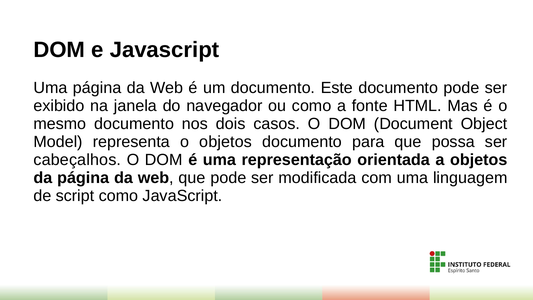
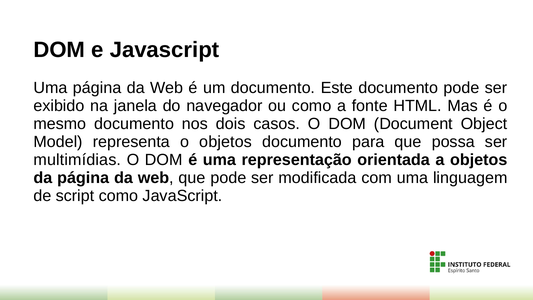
cabeçalhos: cabeçalhos -> multimídias
